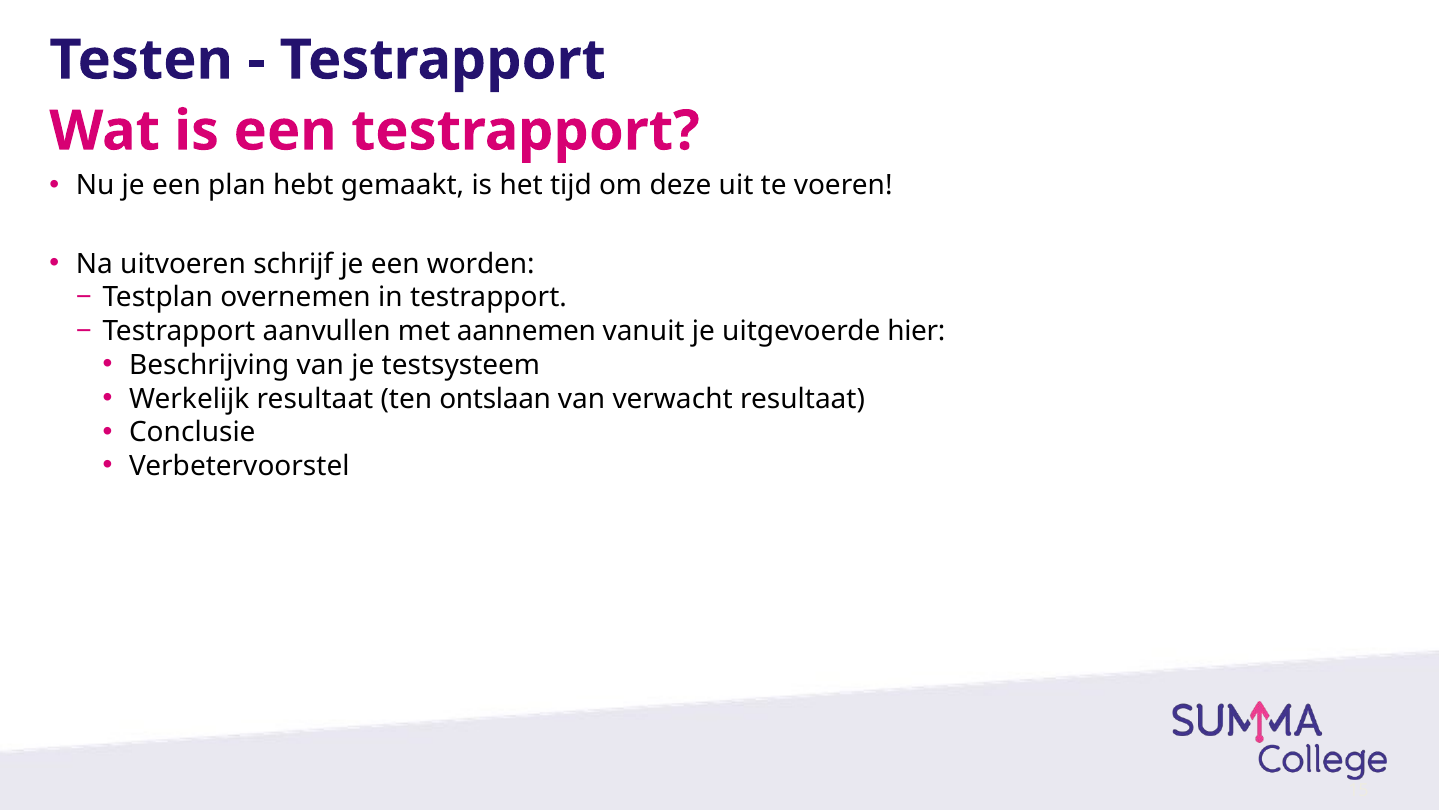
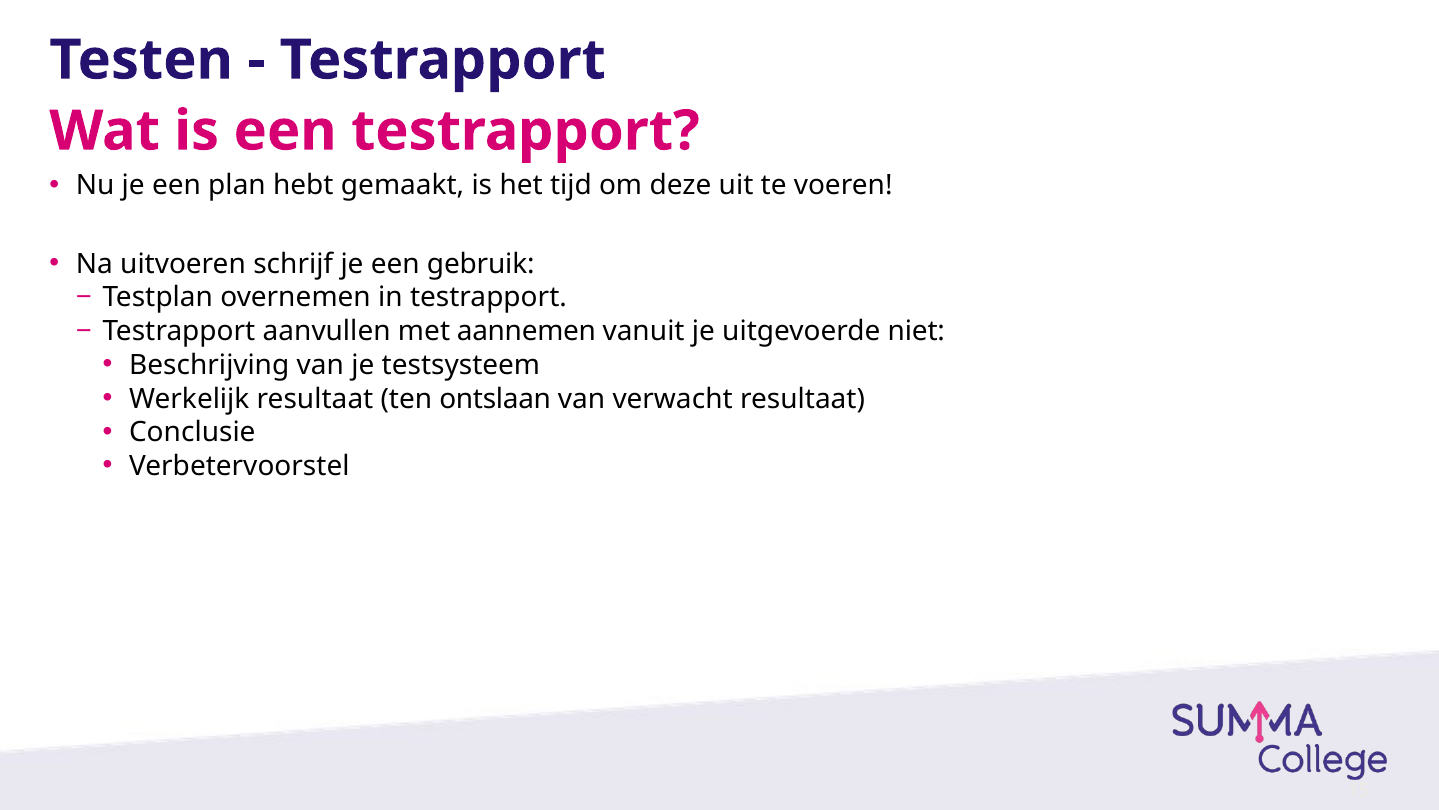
worden: worden -> gebruik
hier: hier -> niet
